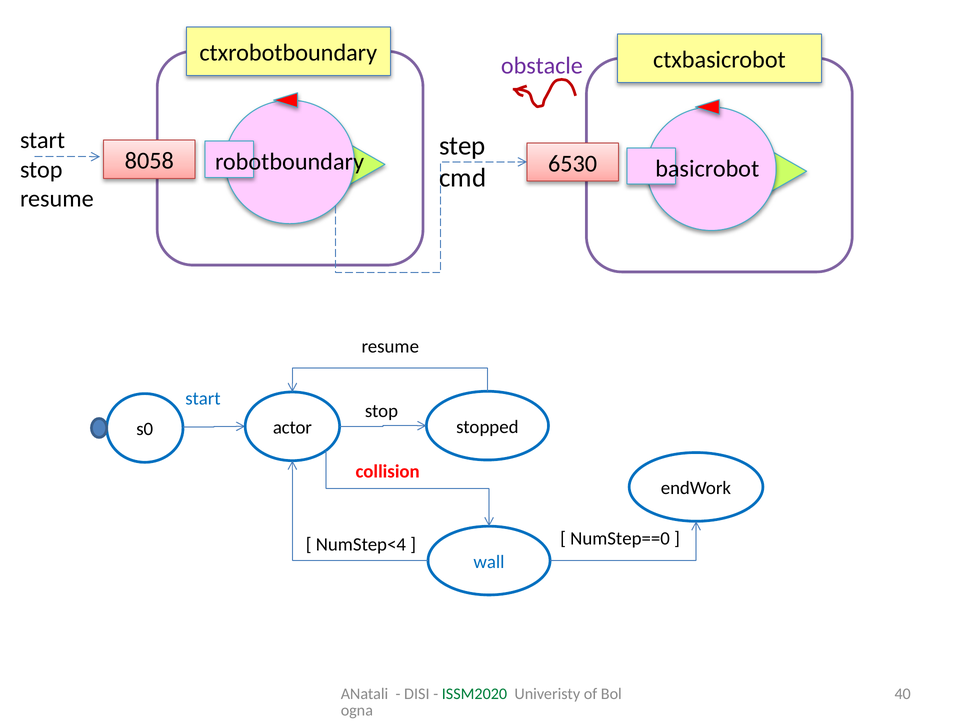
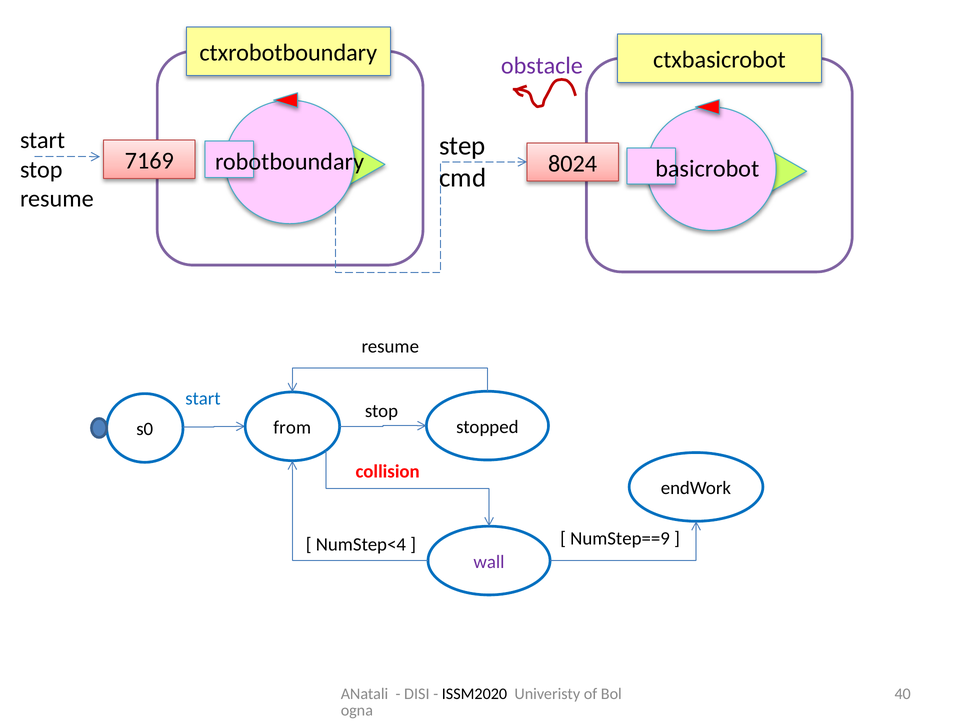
8058: 8058 -> 7169
6530: 6530 -> 8024
actor: actor -> from
NumStep==0: NumStep==0 -> NumStep==9
wall colour: blue -> purple
ISSM2020 colour: green -> black
